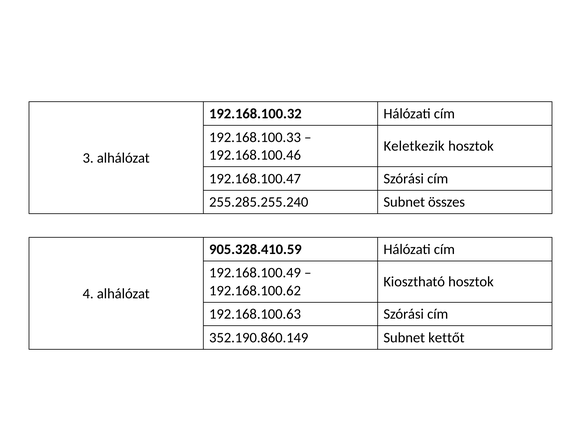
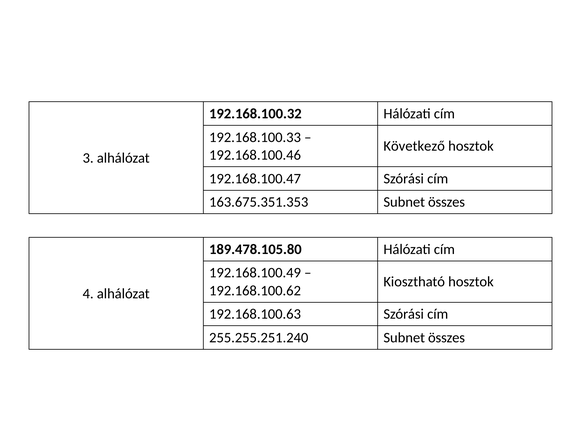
Keletkezik: Keletkezik -> Következő
255.285.255.240: 255.285.255.240 -> 163.675.351.353
905.328.410.59: 905.328.410.59 -> 189.478.105.80
352.190.860.149: 352.190.860.149 -> 255.255.251.240
kettőt at (446, 338): kettőt -> összes
